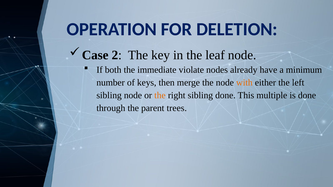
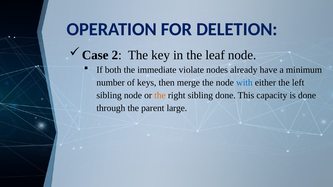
with colour: orange -> blue
multiple: multiple -> capacity
trees: trees -> large
